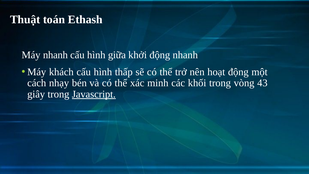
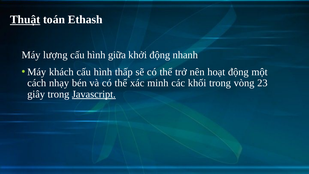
Thuật underline: none -> present
Máy nhanh: nhanh -> lượng
43: 43 -> 23
